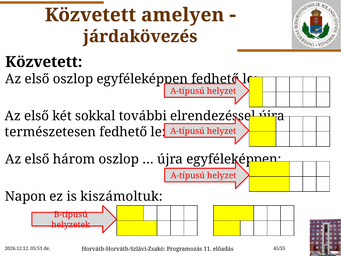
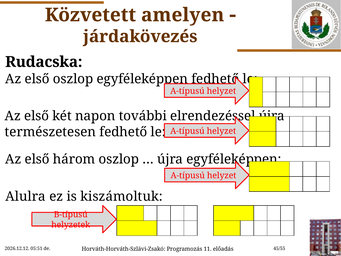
Közvetett at (44, 62): Közvetett -> Rudacska
sokkal: sokkal -> napon
Napon: Napon -> Alulra
